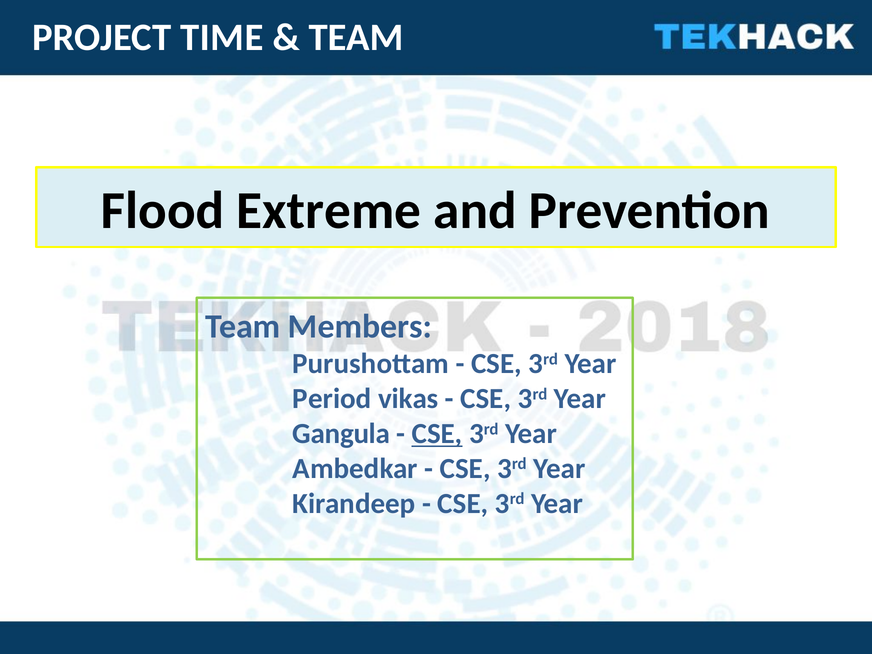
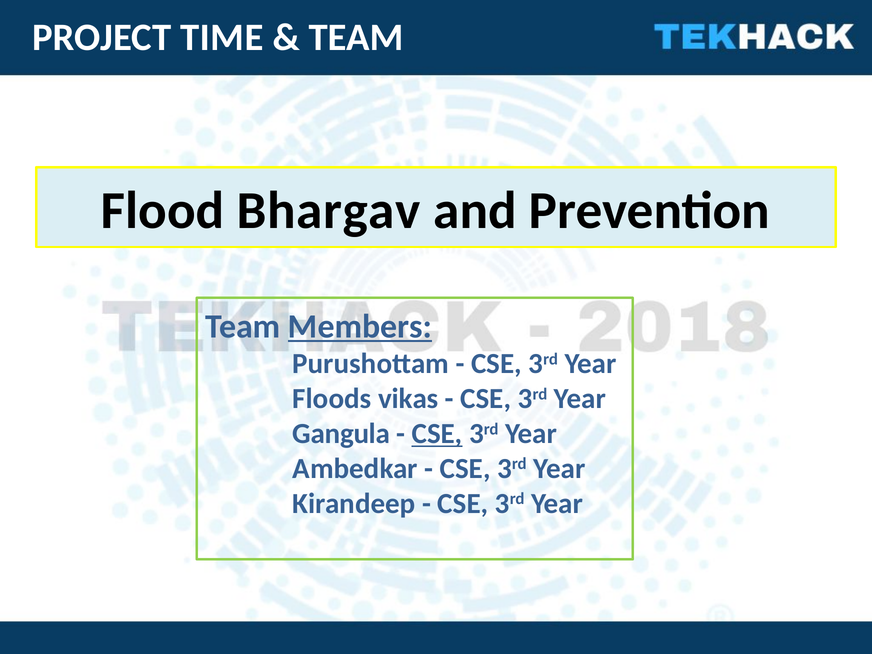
Extreme: Extreme -> Bhargav
Members underline: none -> present
Period: Period -> Floods
